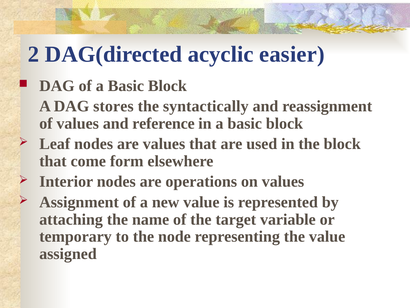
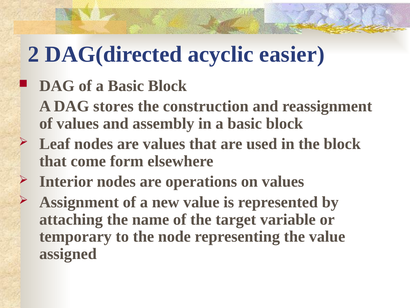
syntactically: syntactically -> construction
reference: reference -> assembly
